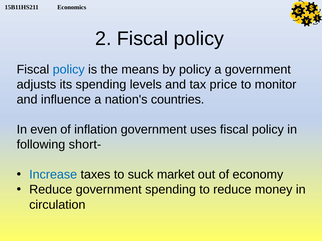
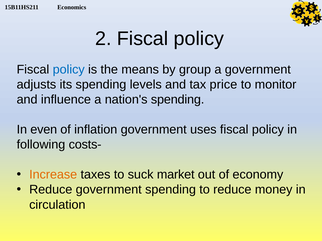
by policy: policy -> group
nation's countries: countries -> spending
short-: short- -> costs-
Increase colour: blue -> orange
